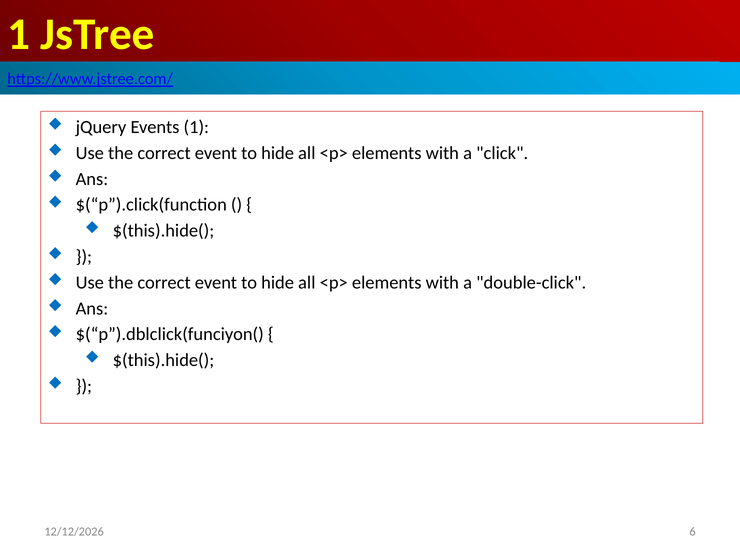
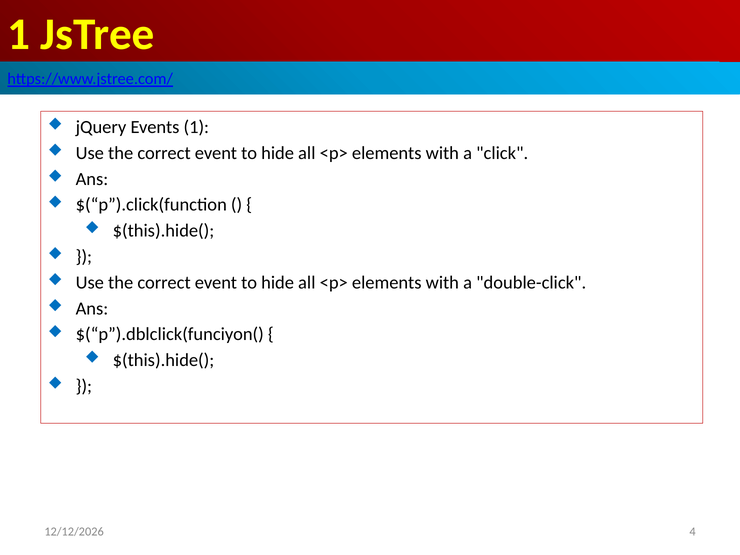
6: 6 -> 4
